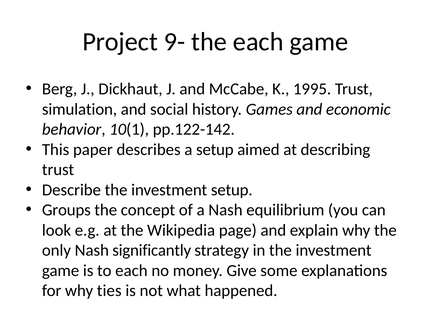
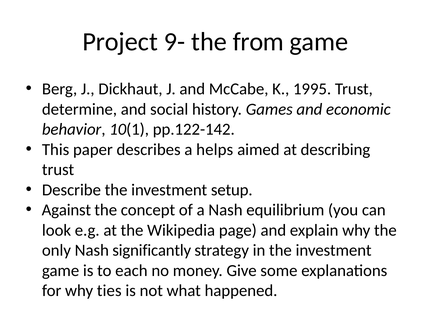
the each: each -> from
simulation: simulation -> determine
a setup: setup -> helps
Groups: Groups -> Against
